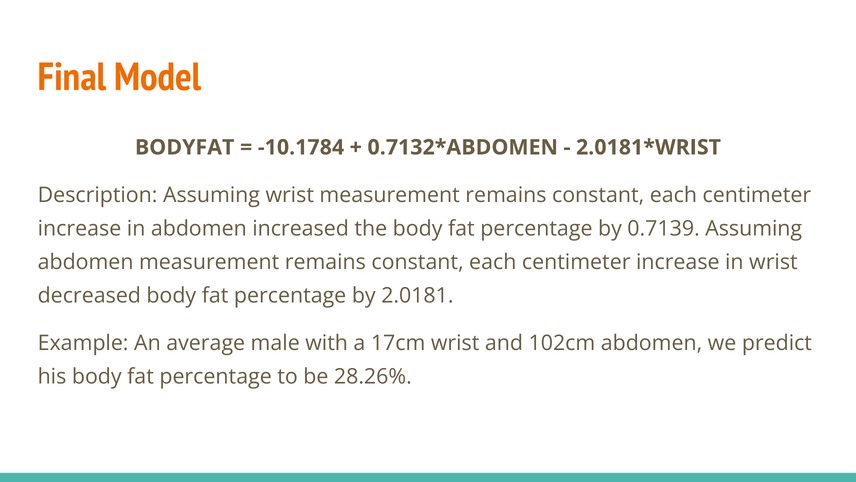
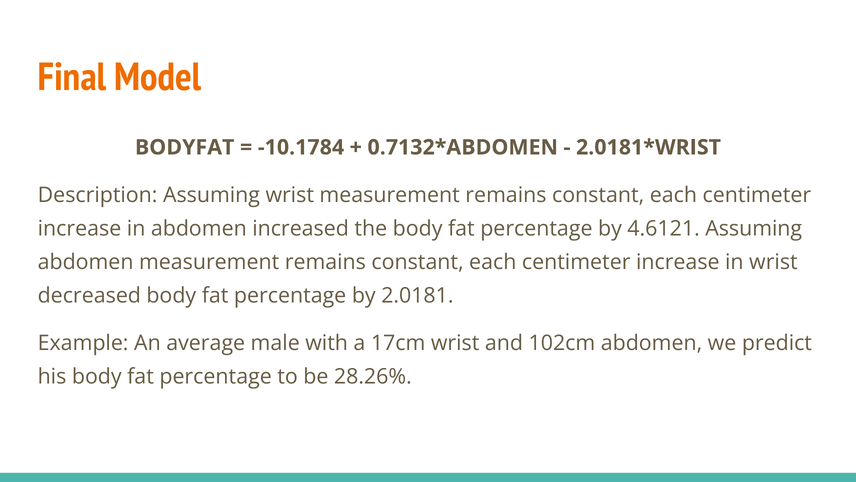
0.7139: 0.7139 -> 4.6121
